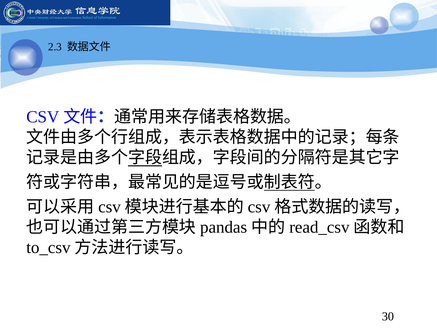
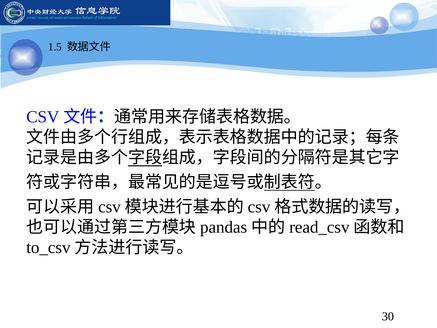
2.3: 2.3 -> 1.5
